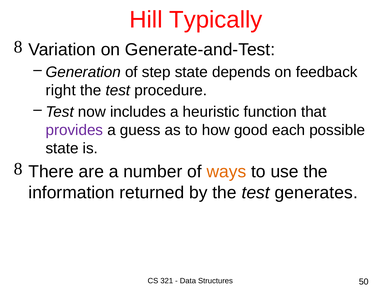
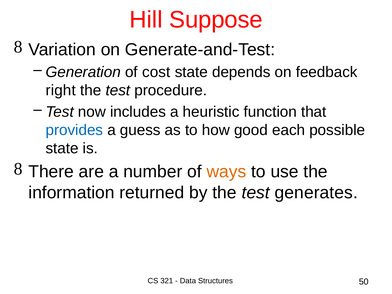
Typically: Typically -> Suppose
step: step -> cost
provides colour: purple -> blue
